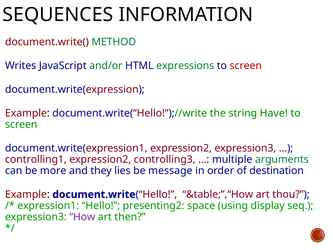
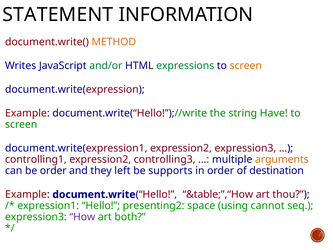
SEQUENCES: SEQUENCES -> STATEMENT
METHOD colour: green -> orange
screen at (246, 66) colour: red -> orange
arguments colour: green -> orange
be more: more -> order
lies: lies -> left
message: message -> supports
display: display -> cannot
then: then -> both
